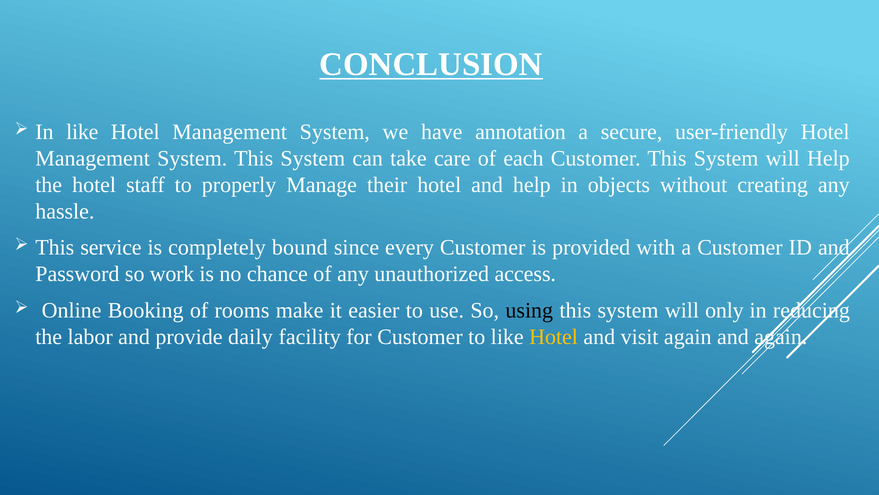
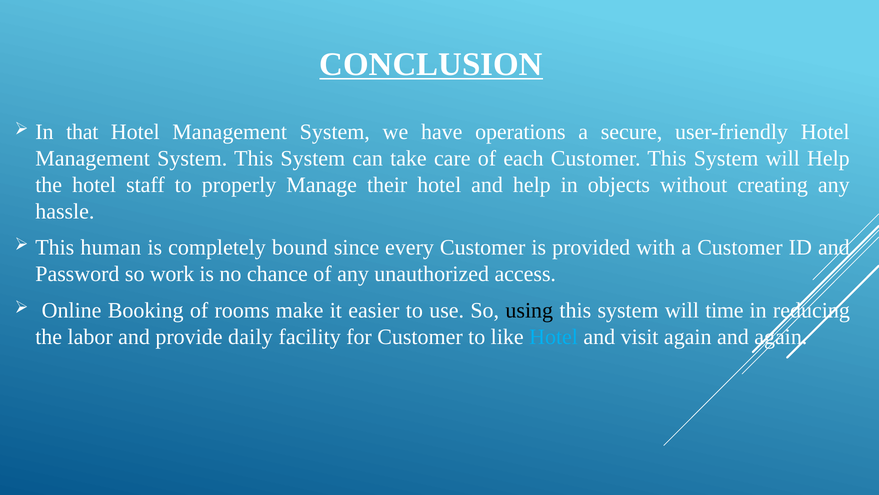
In like: like -> that
annotation: annotation -> operations
service: service -> human
only: only -> time
Hotel at (554, 336) colour: yellow -> light blue
